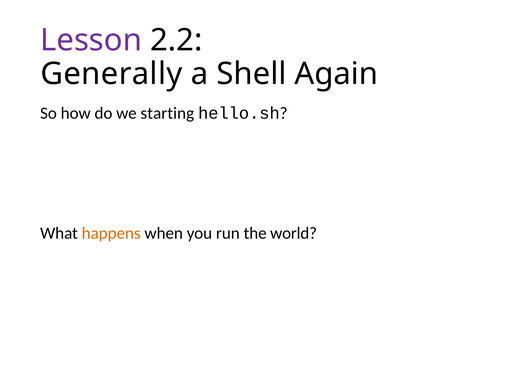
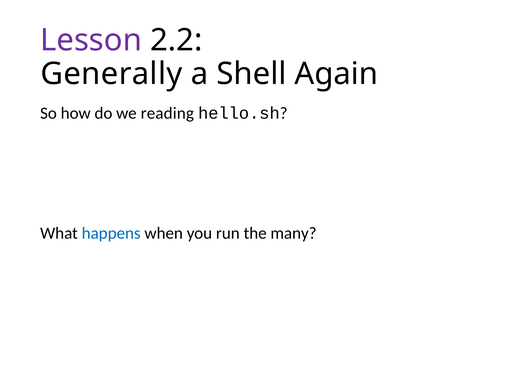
starting: starting -> reading
happens colour: orange -> blue
world: world -> many
